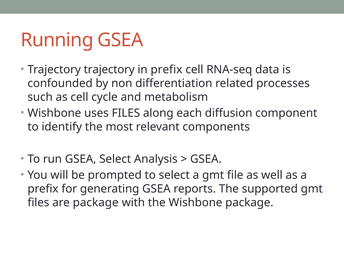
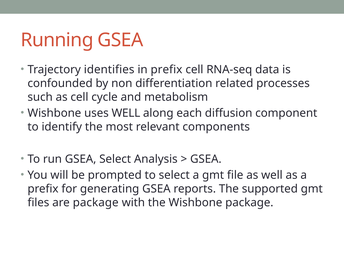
Trajectory trajectory: trajectory -> identifies
uses FILES: FILES -> WELL
